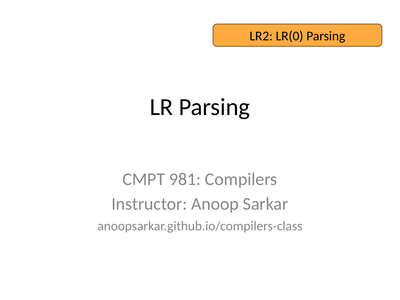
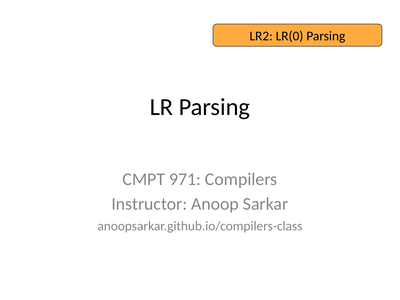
981: 981 -> 971
